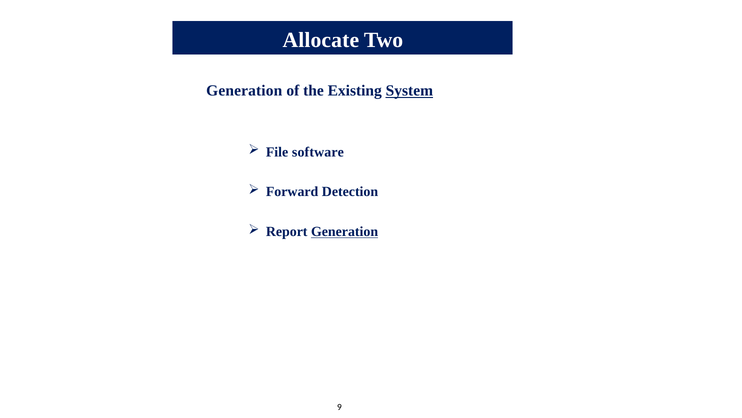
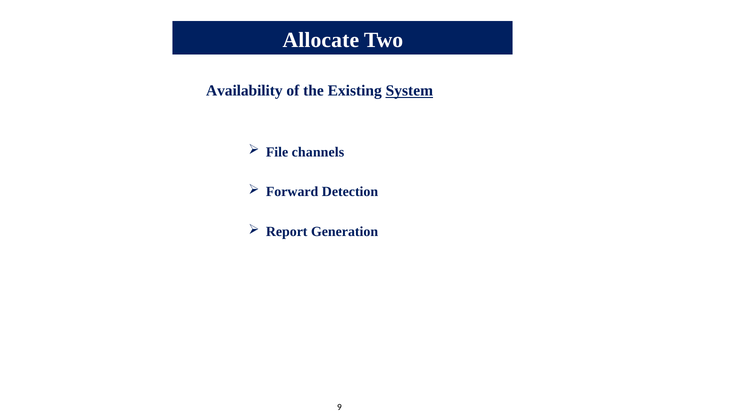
Generation at (244, 91): Generation -> Availability
software: software -> channels
Generation at (345, 231) underline: present -> none
